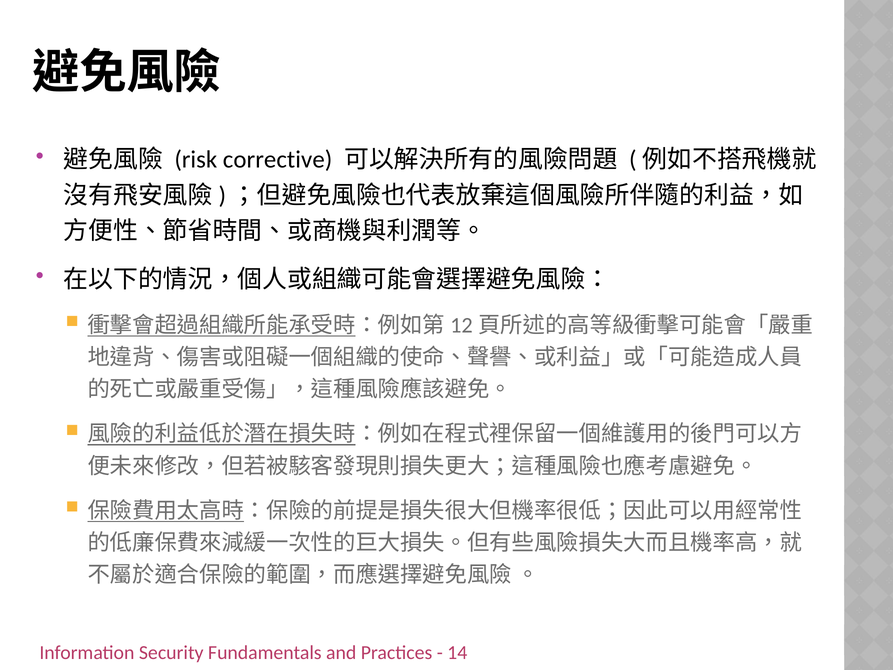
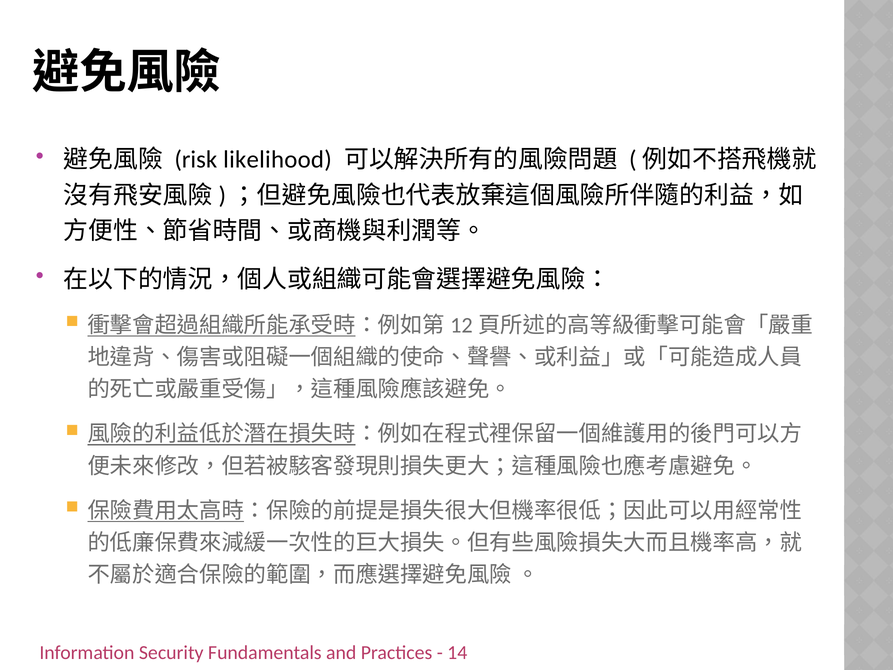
corrective: corrective -> likelihood
